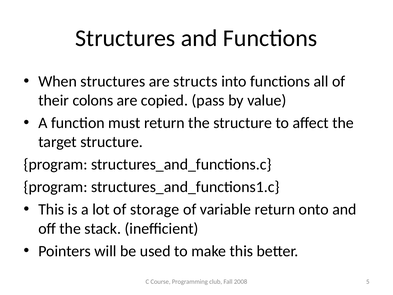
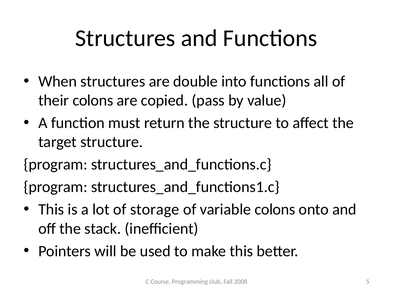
structs: structs -> double
variable return: return -> colons
